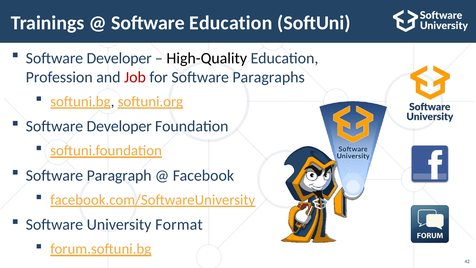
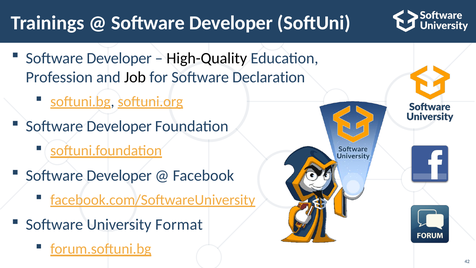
Education at (231, 23): Education -> Developer
Job colour: red -> black
Paragraphs: Paragraphs -> Declaration
Paragraph at (119, 175): Paragraph -> Developer
